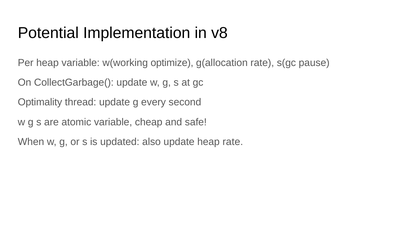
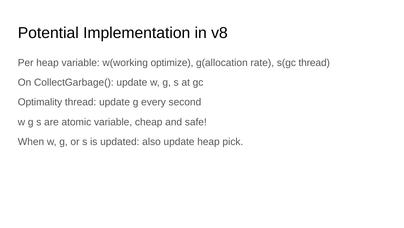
s(gc pause: pause -> thread
heap rate: rate -> pick
